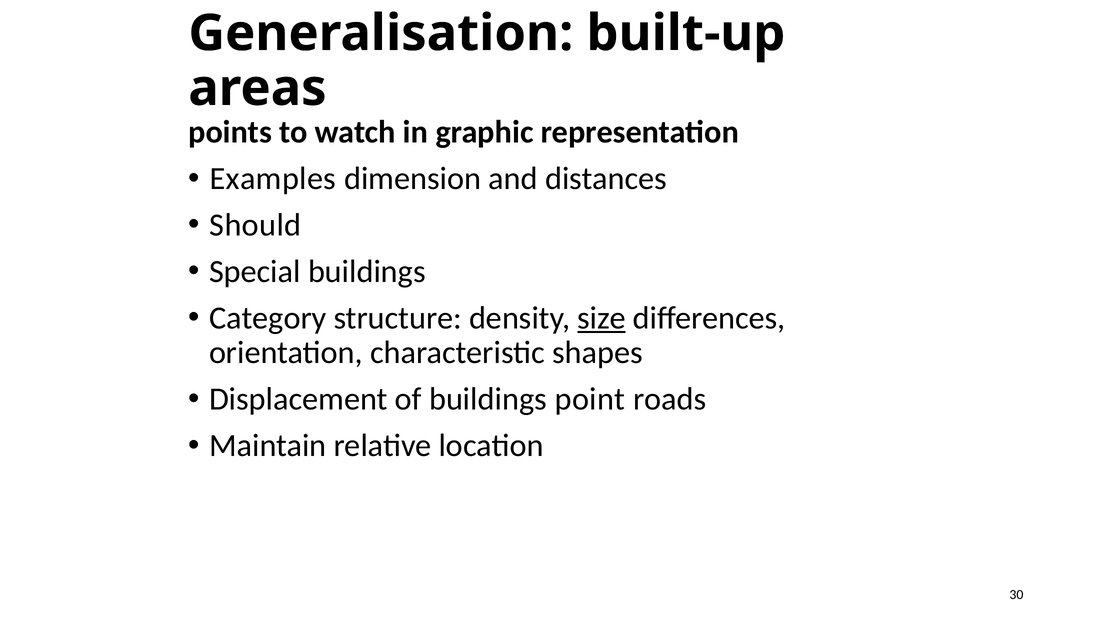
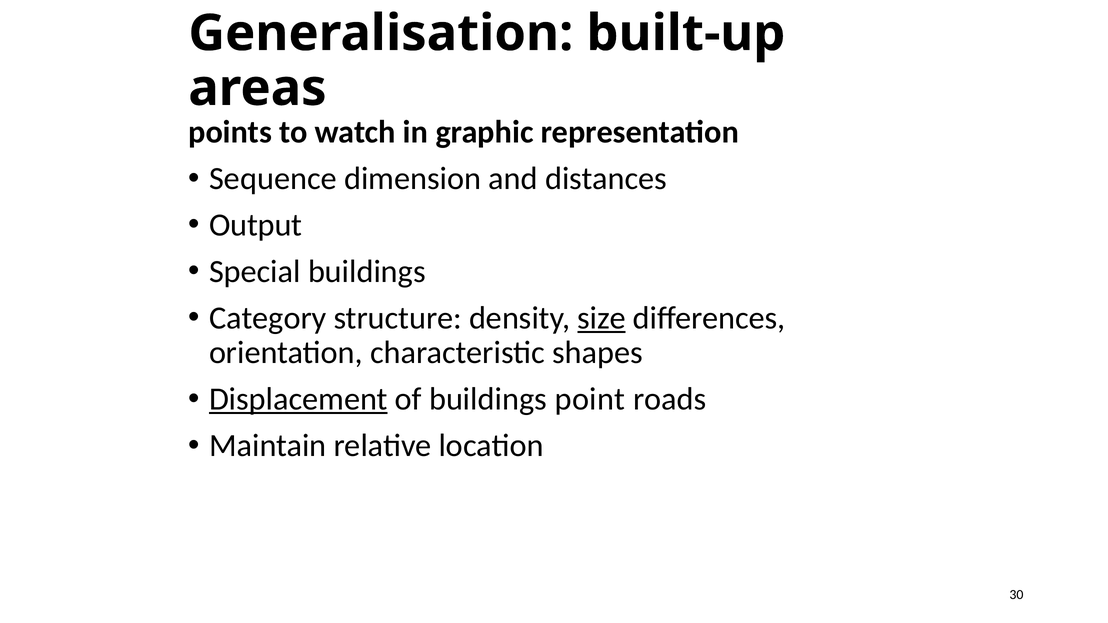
Examples: Examples -> Sequence
Should: Should -> Output
Displacement underline: none -> present
